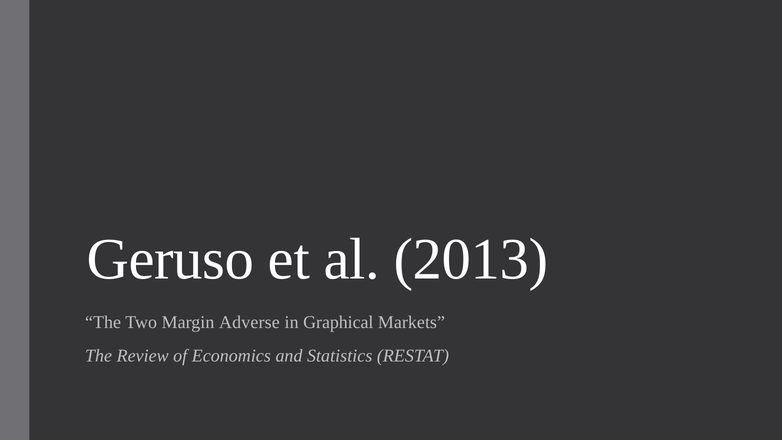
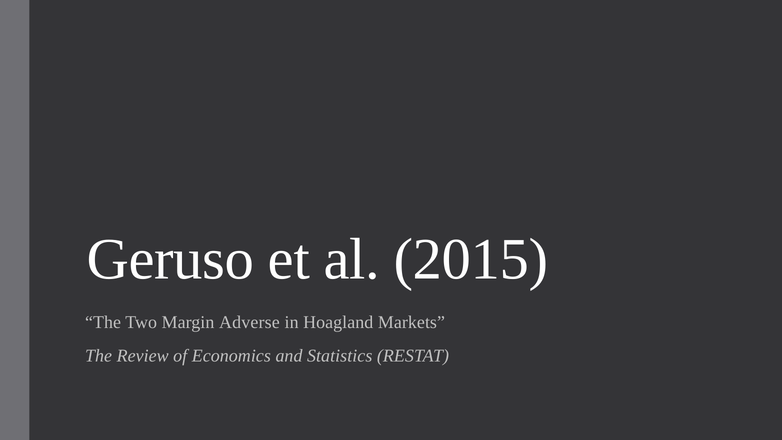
2013: 2013 -> 2015
Graphical: Graphical -> Hoagland
